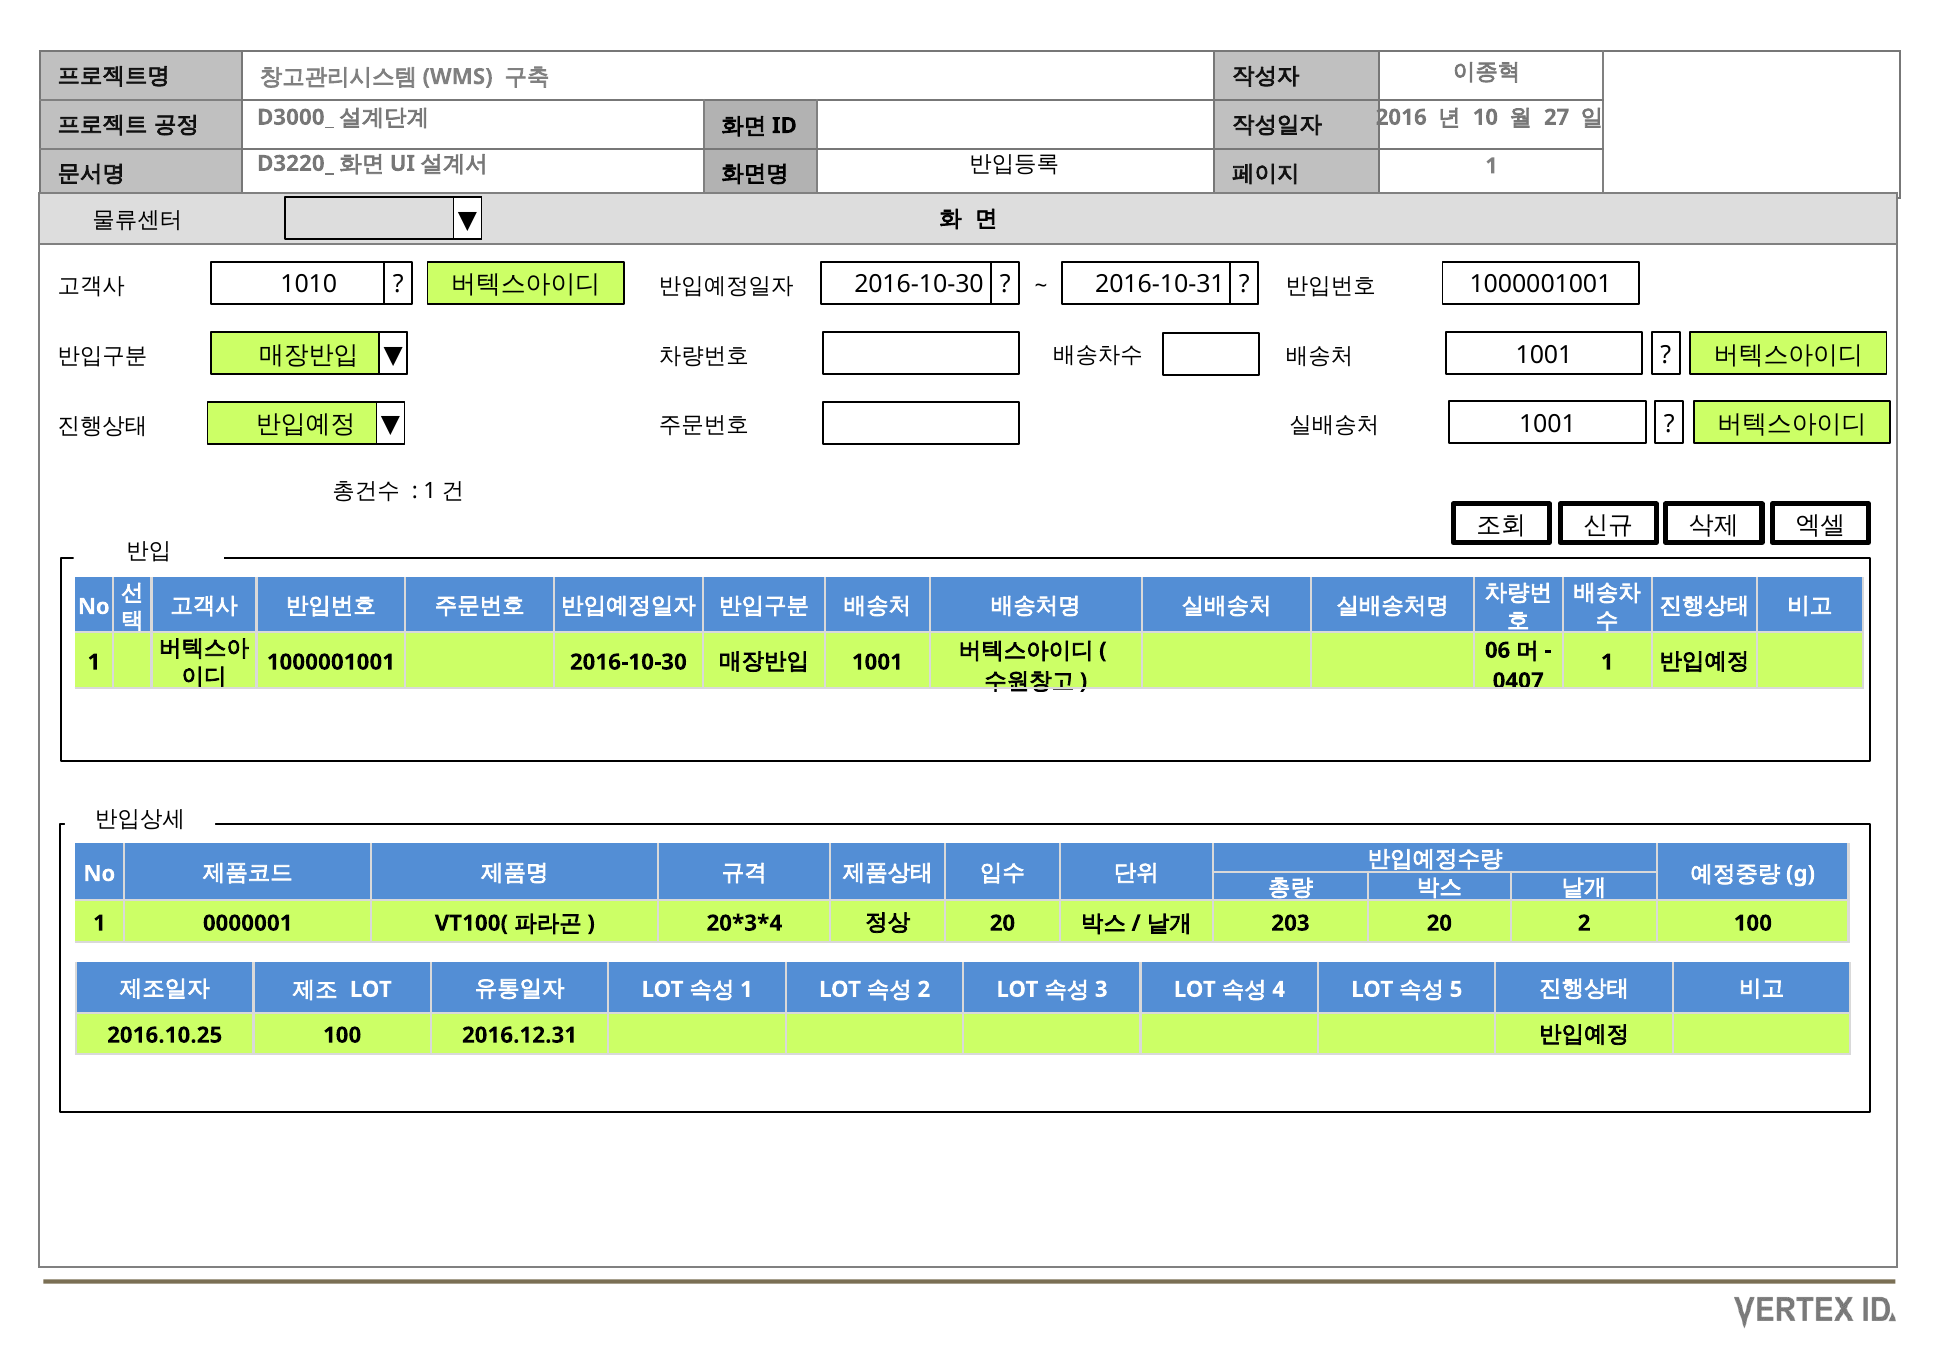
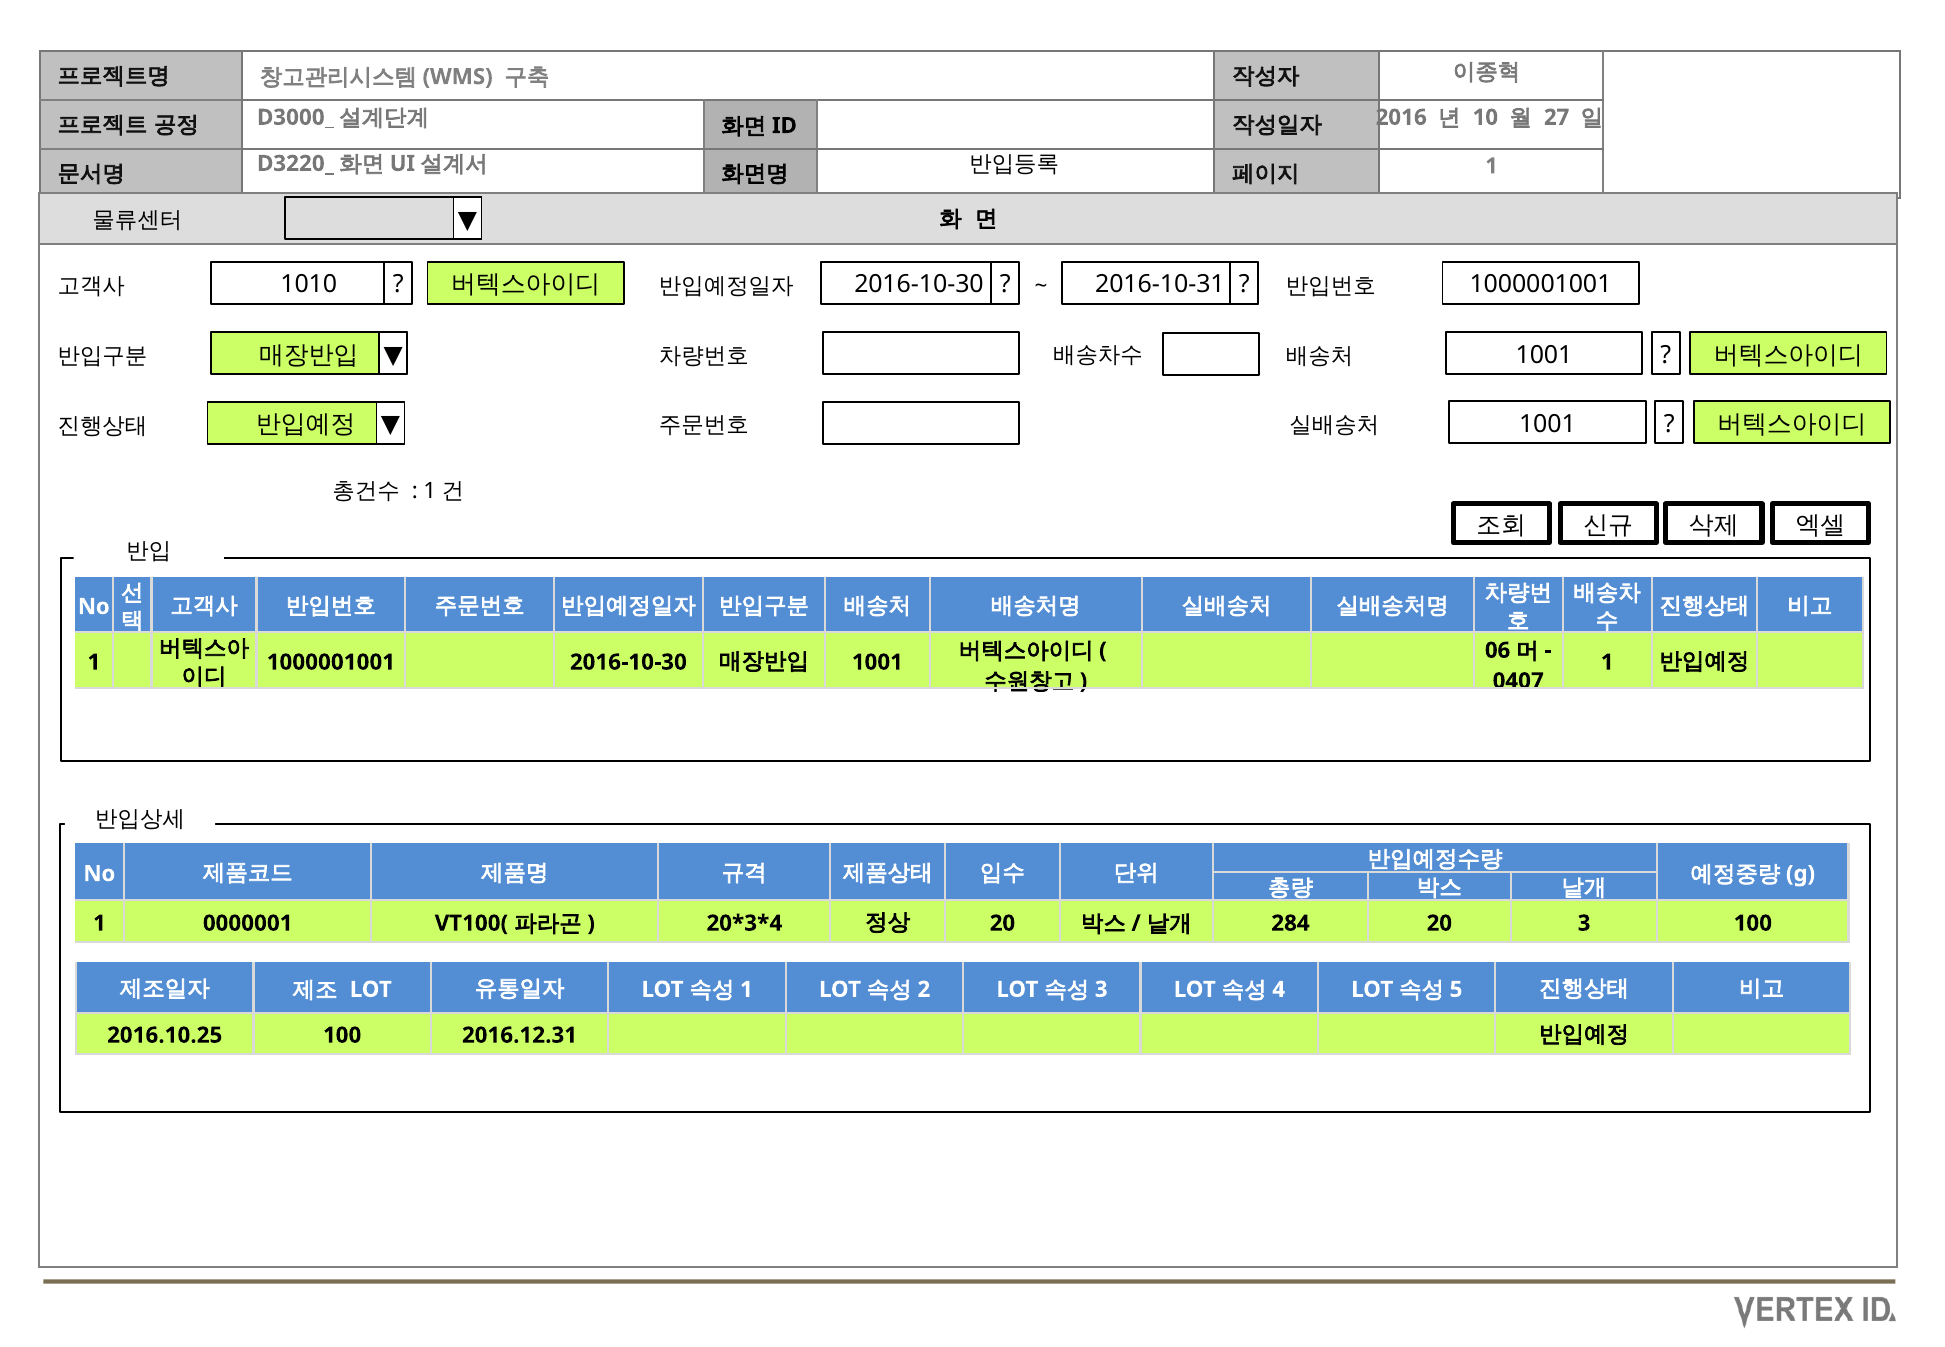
203: 203 -> 284
2: 2 -> 3
